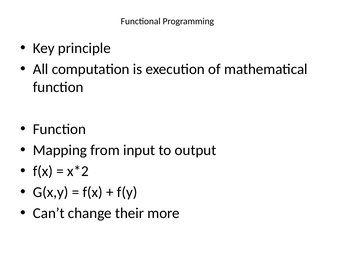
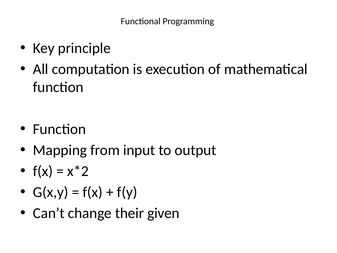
more: more -> given
